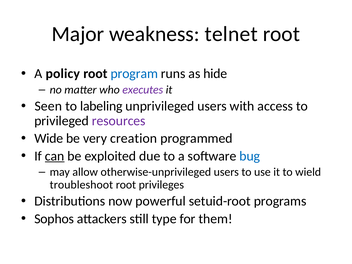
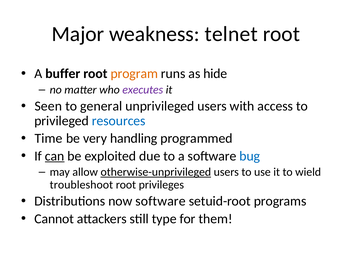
policy: policy -> buffer
program colour: blue -> orange
labeling: labeling -> general
resources colour: purple -> blue
Wide: Wide -> Time
creation: creation -> handling
otherwise-unprivileged underline: none -> present
now powerful: powerful -> software
Sophos: Sophos -> Cannot
